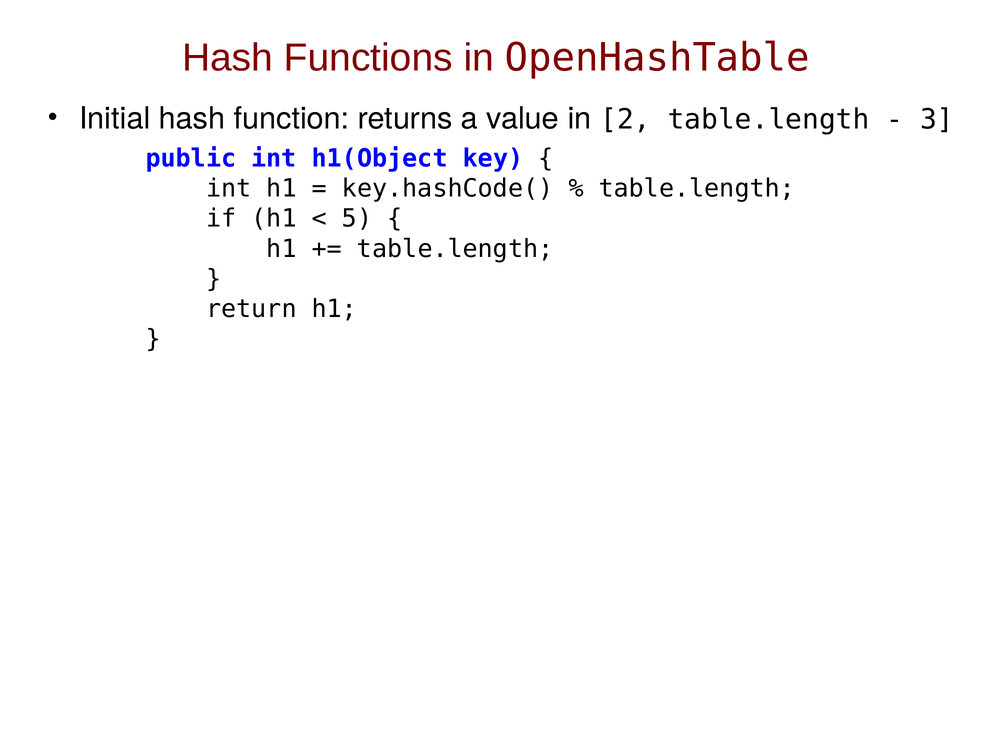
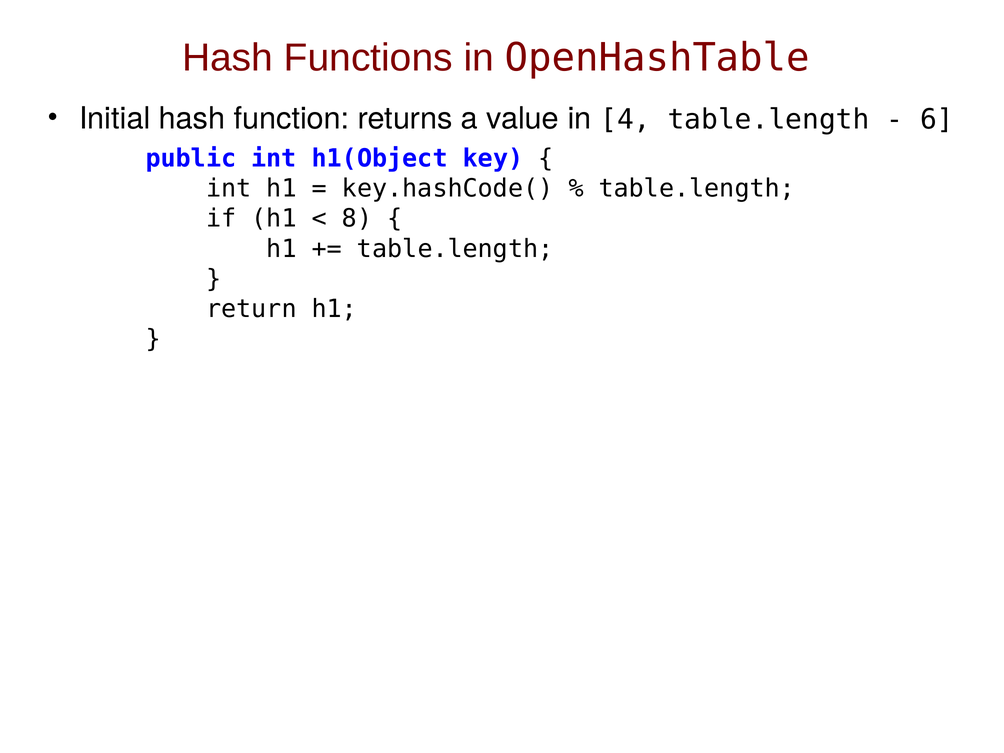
2: 2 -> 4
3: 3 -> 6
5: 5 -> 8
